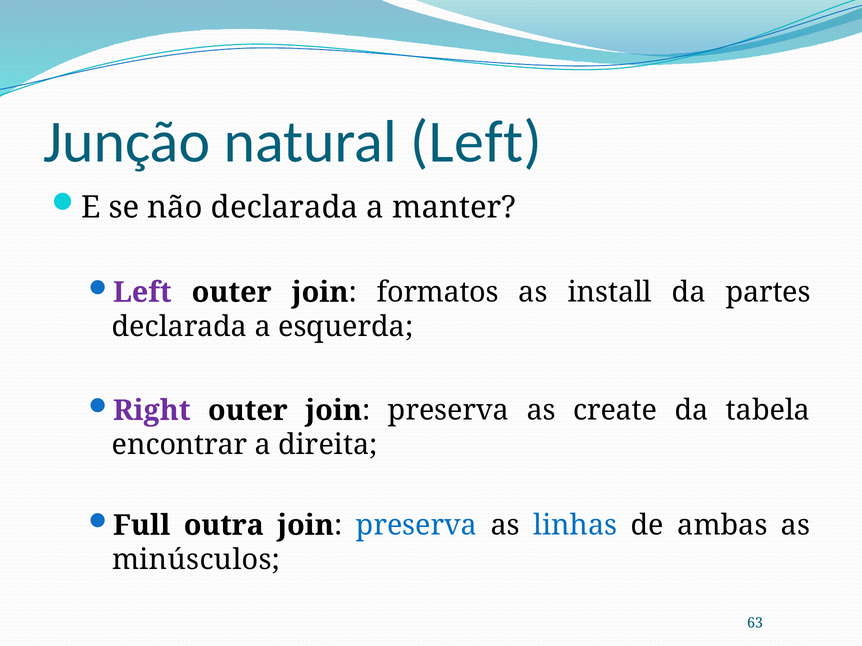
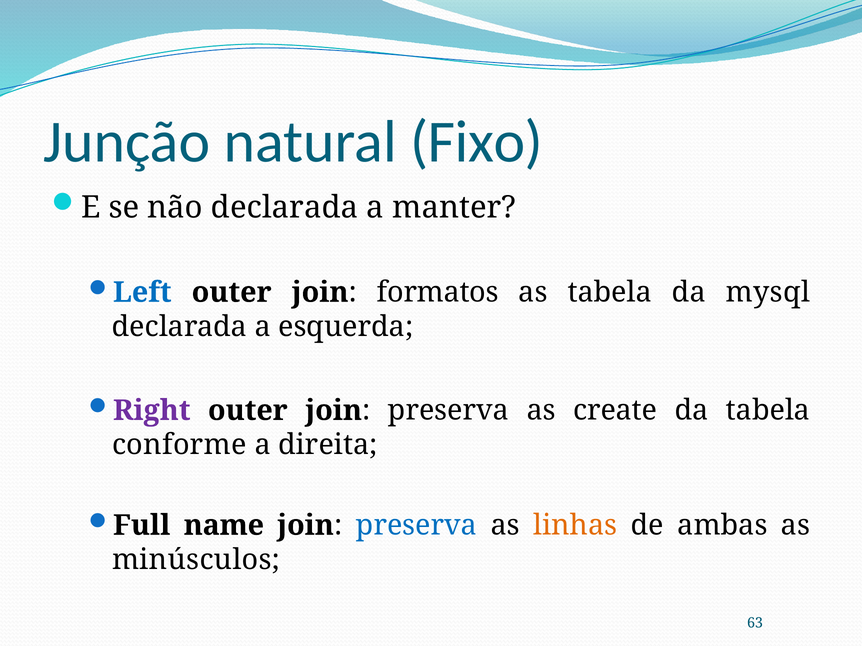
natural Left: Left -> Fixo
Left at (142, 293) colour: purple -> blue
as install: install -> tabela
partes: partes -> mysql
encontrar: encontrar -> conforme
outra: outra -> name
linhas colour: blue -> orange
